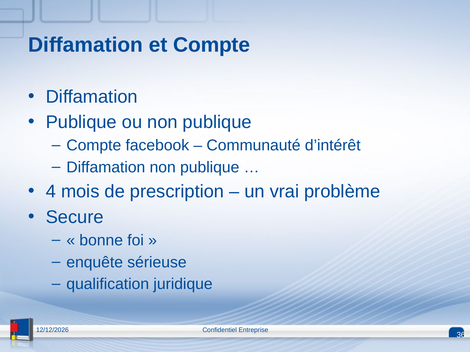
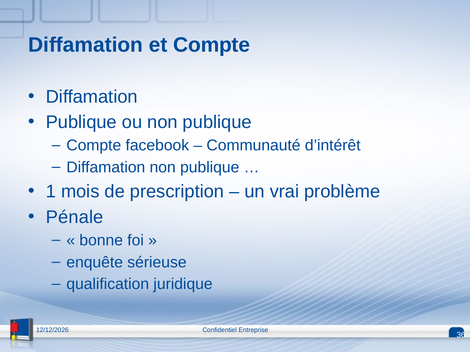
4: 4 -> 1
Secure: Secure -> Pénale
